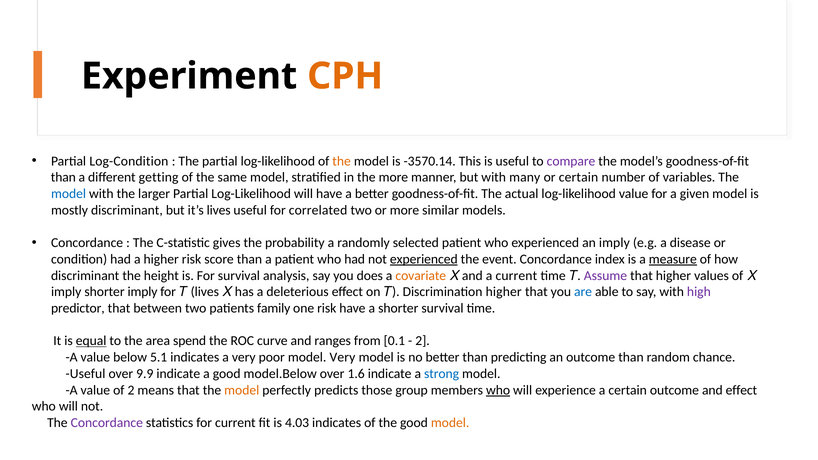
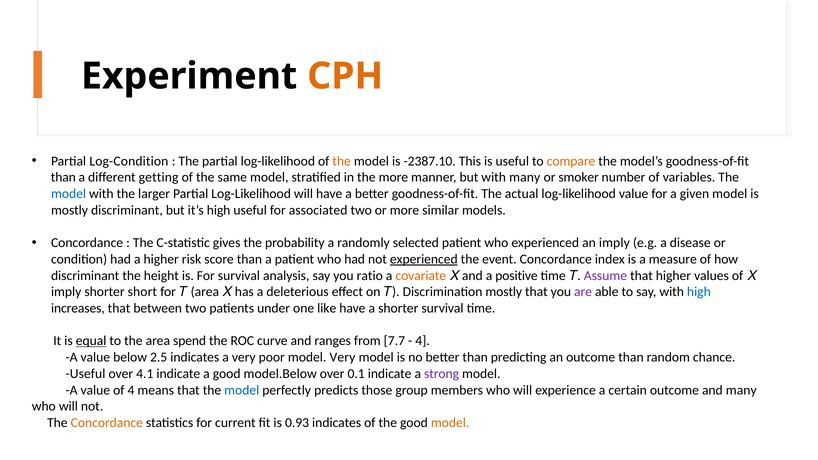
-3570.14: -3570.14 -> -2387.10
compare colour: purple -> orange
or certain: certain -> smoker
it’s lives: lives -> high
correlated: correlated -> associated
measure underline: present -> none
does: does -> ratio
a current: current -> positive
shorter imply: imply -> short
for lives: lives -> area
Discrimination higher: higher -> mostly
are colour: blue -> purple
high at (699, 292) colour: purple -> blue
predictor: predictor -> increases
family: family -> under
one risk: risk -> like
0.1: 0.1 -> 7.7
2 at (423, 341): 2 -> 4
5.1: 5.1 -> 2.5
9.9: 9.9 -> 4.1
1.6: 1.6 -> 0.1
strong colour: blue -> purple
of 2: 2 -> 4
model at (242, 390) colour: orange -> blue
who at (498, 390) underline: present -> none
and effect: effect -> many
Concordance at (107, 423) colour: purple -> orange
4.03: 4.03 -> 0.93
